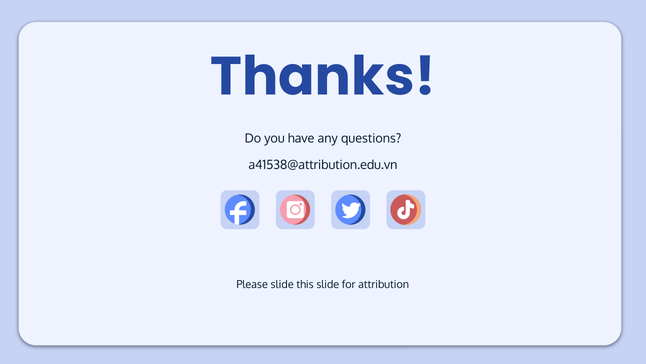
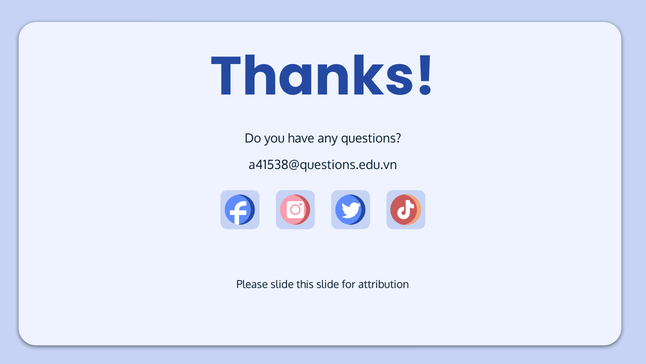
a41538@attribution.edu.vn: a41538@attribution.edu.vn -> a41538@questions.edu.vn
